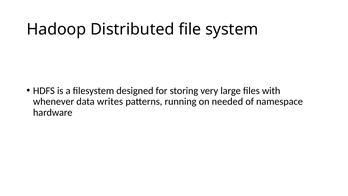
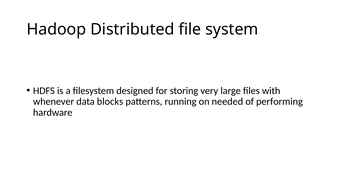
writes: writes -> blocks
namespace: namespace -> performing
